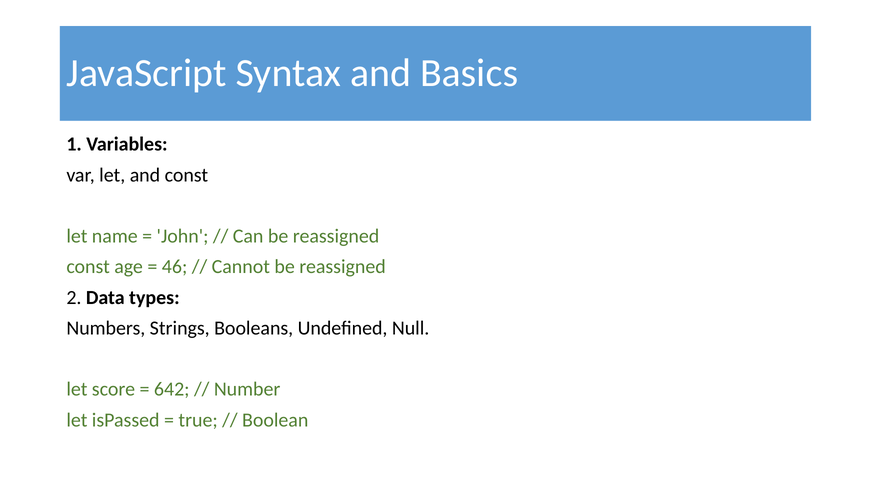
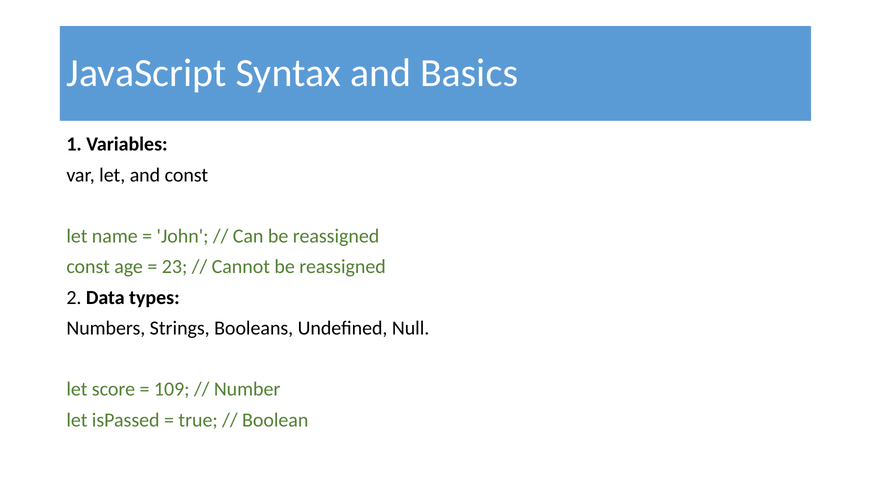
46: 46 -> 23
642: 642 -> 109
